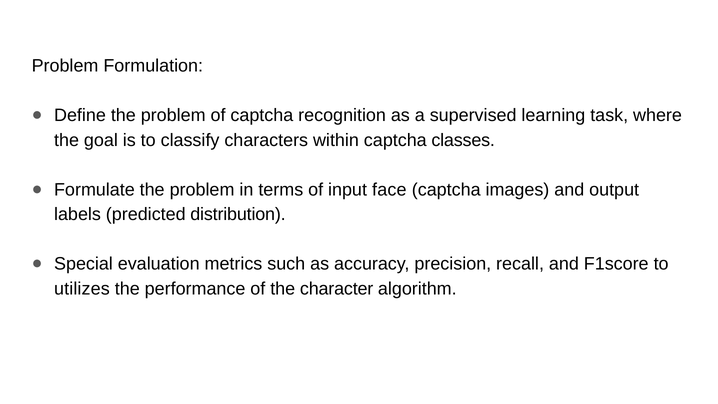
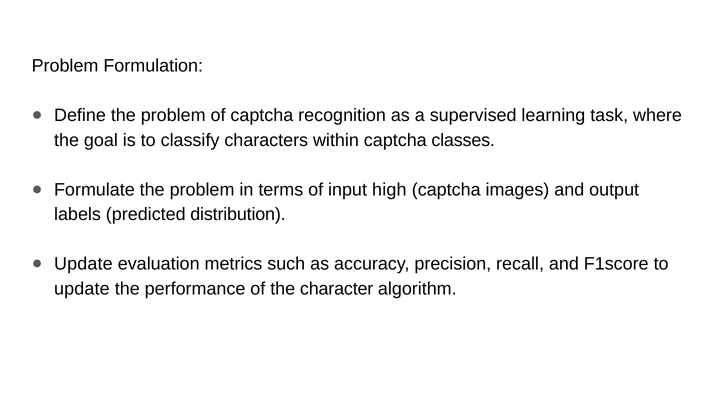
face: face -> high
Special at (83, 264): Special -> Update
utilizes at (82, 289): utilizes -> update
